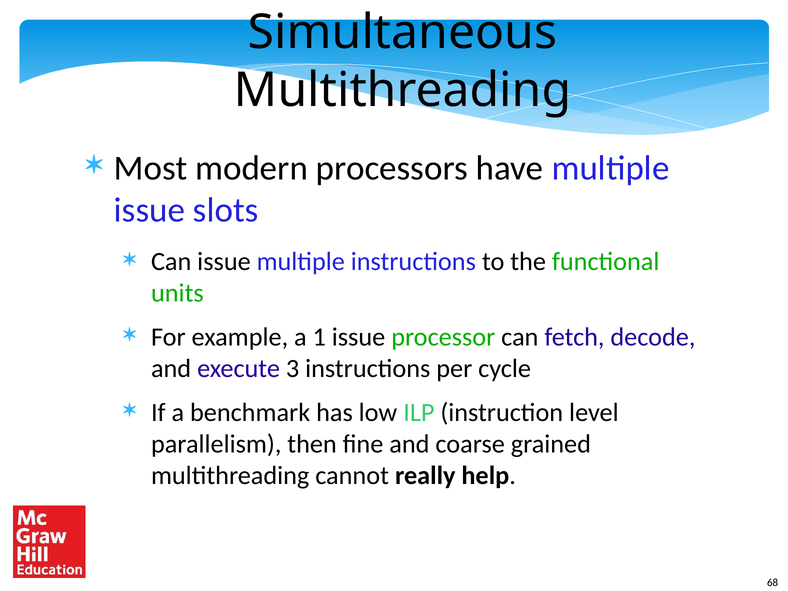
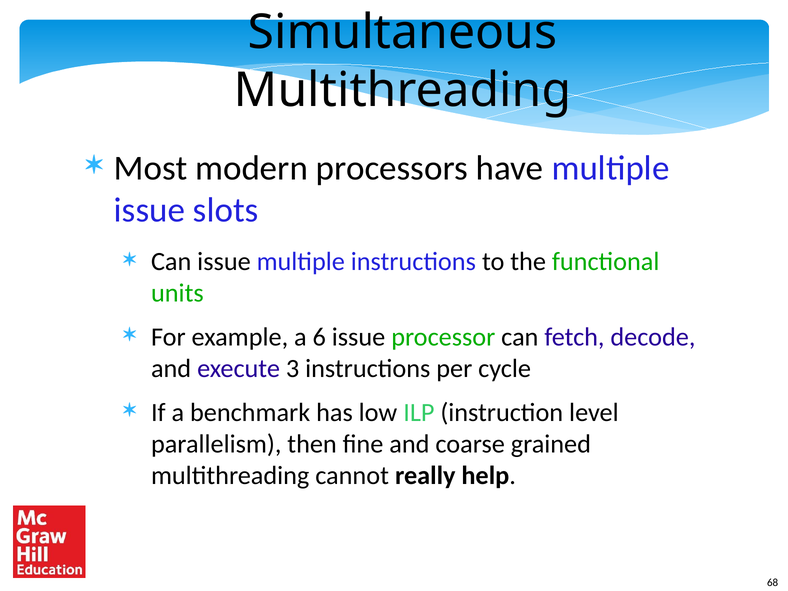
1: 1 -> 6
